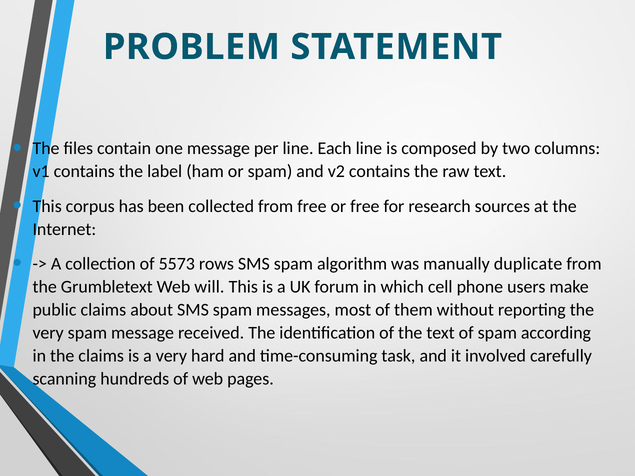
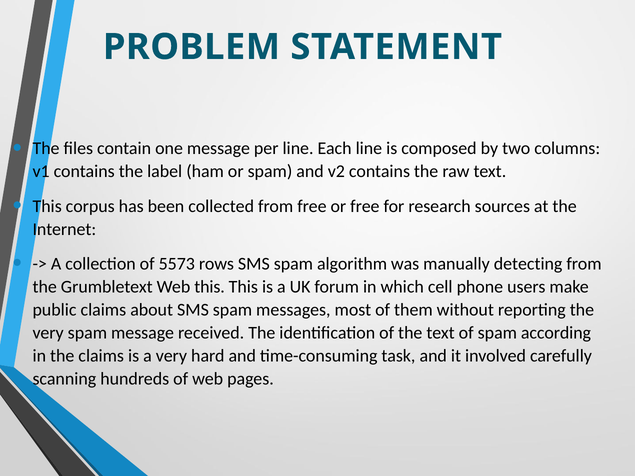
duplicate: duplicate -> detecting
Web will: will -> this
